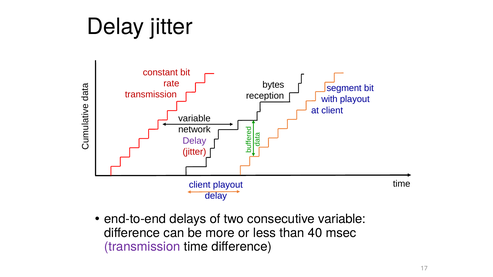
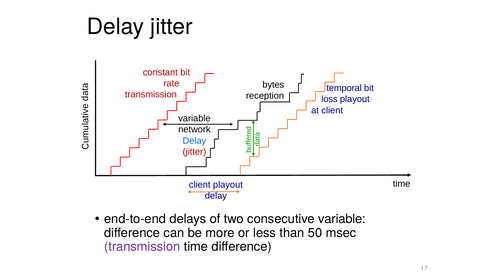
segment: segment -> temporal
with: with -> loss
Delay at (194, 141) colour: purple -> blue
40: 40 -> 50
